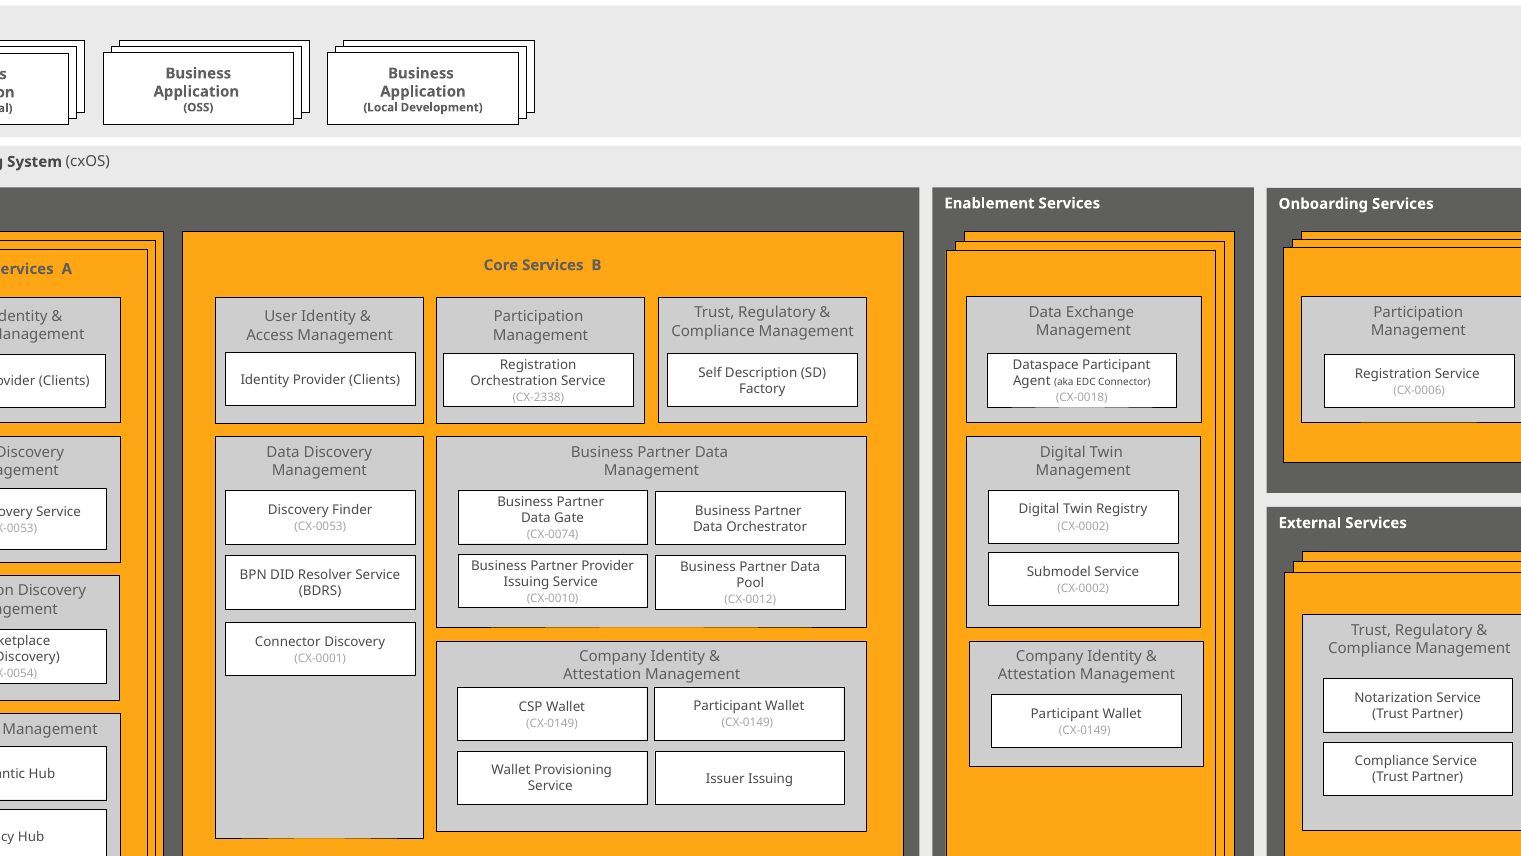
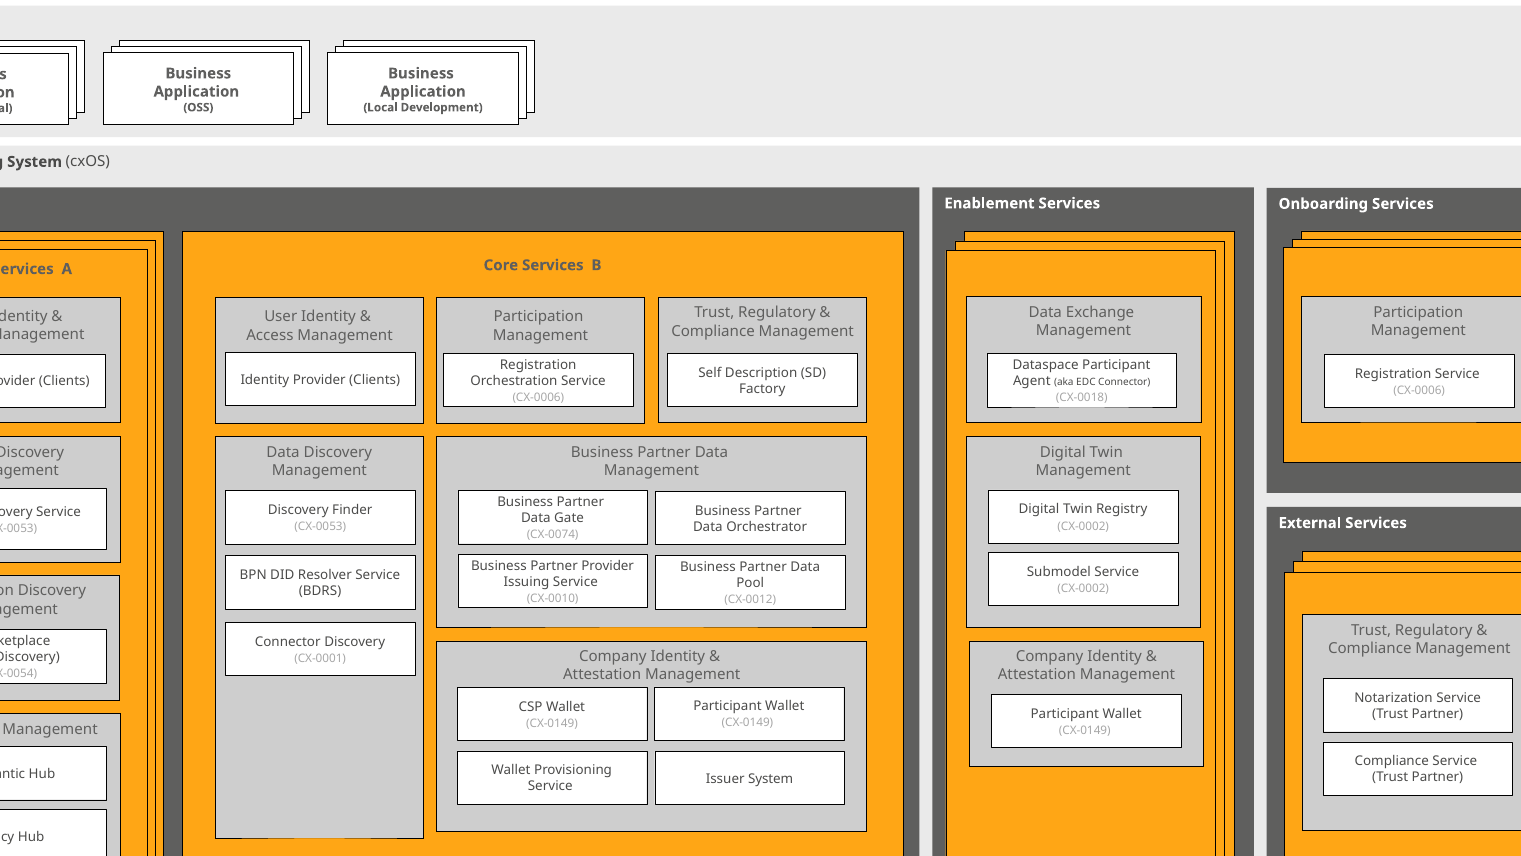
CX-2338 at (538, 398): CX-2338 -> CX-0006
Issuer Issuing: Issuing -> System
